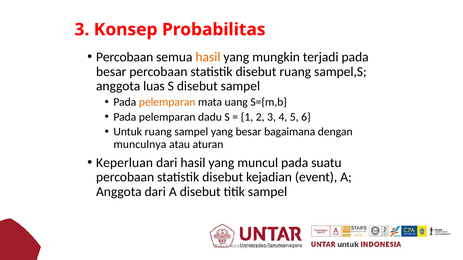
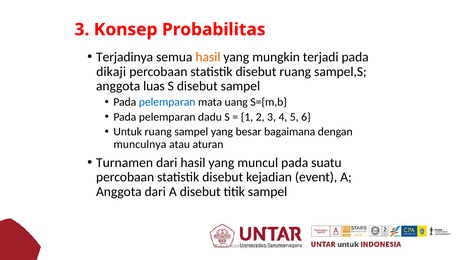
Percobaan at (125, 57): Percobaan -> Terjadinya
besar at (111, 72): besar -> dikaji
pelemparan at (167, 102) colour: orange -> blue
Keperluan: Keperluan -> Turnamen
